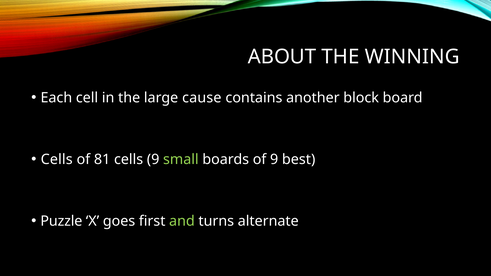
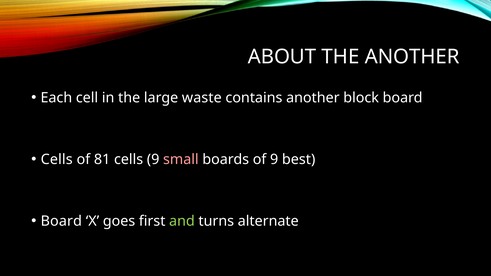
THE WINNING: WINNING -> ANOTHER
cause: cause -> waste
small colour: light green -> pink
Puzzle at (61, 221): Puzzle -> Board
